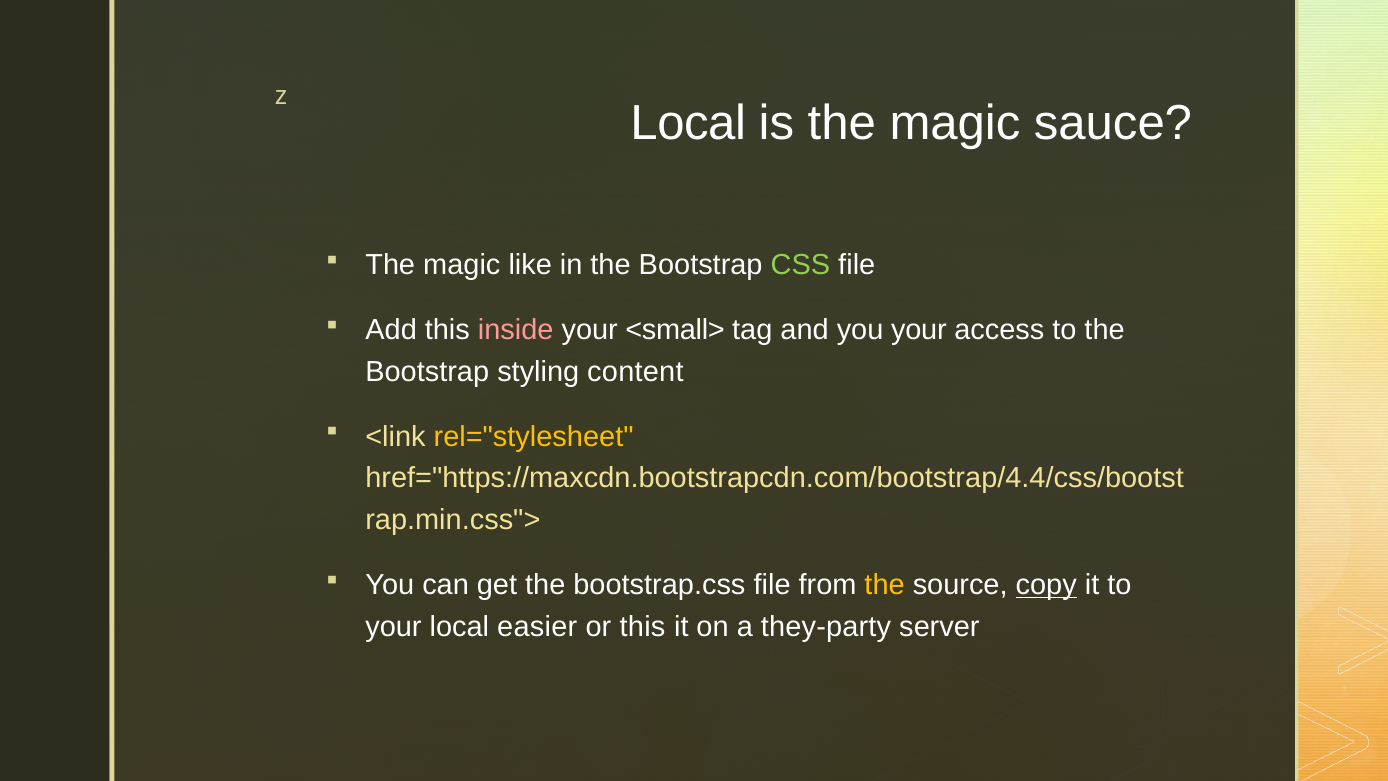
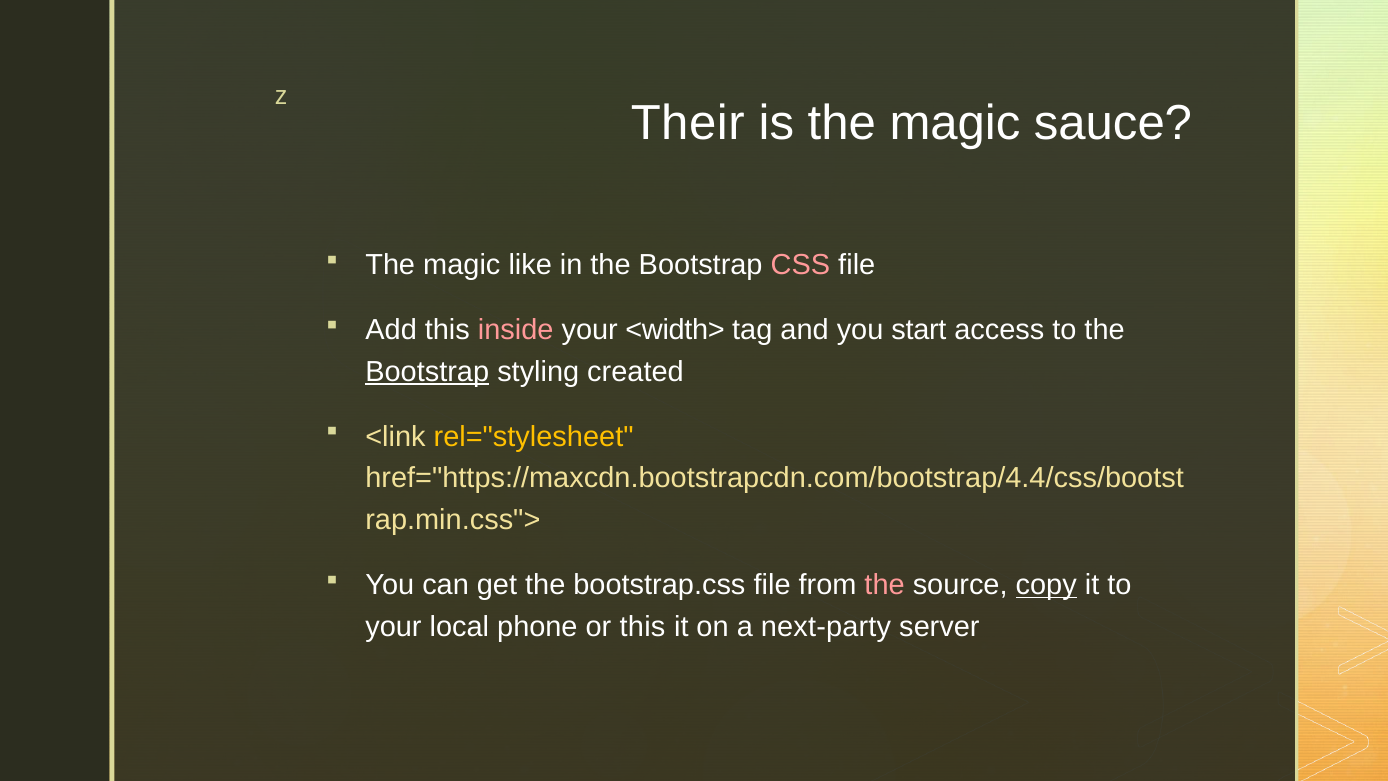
Local at (688, 123): Local -> Their
CSS colour: light green -> pink
<small>: <small> -> <width>
you your: your -> start
Bootstrap at (427, 372) underline: none -> present
content: content -> created
the at (885, 585) colour: yellow -> pink
easier: easier -> phone
they-party: they-party -> next-party
